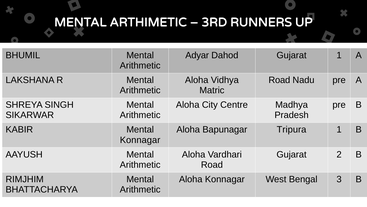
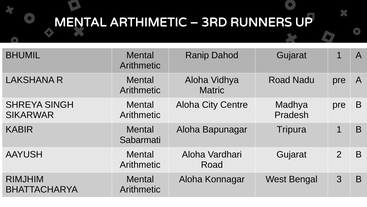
Adyar: Adyar -> Ranip
Konnagar at (140, 140): Konnagar -> Sabarmati
